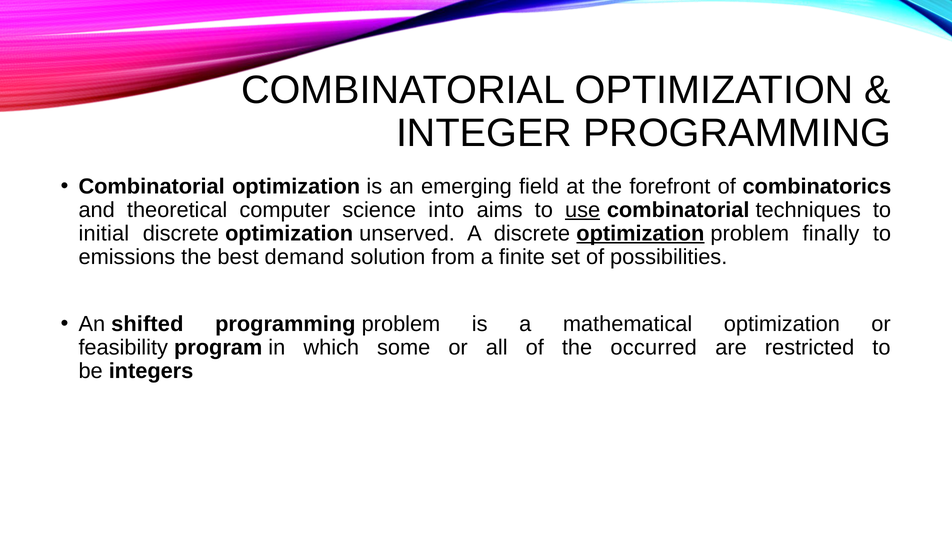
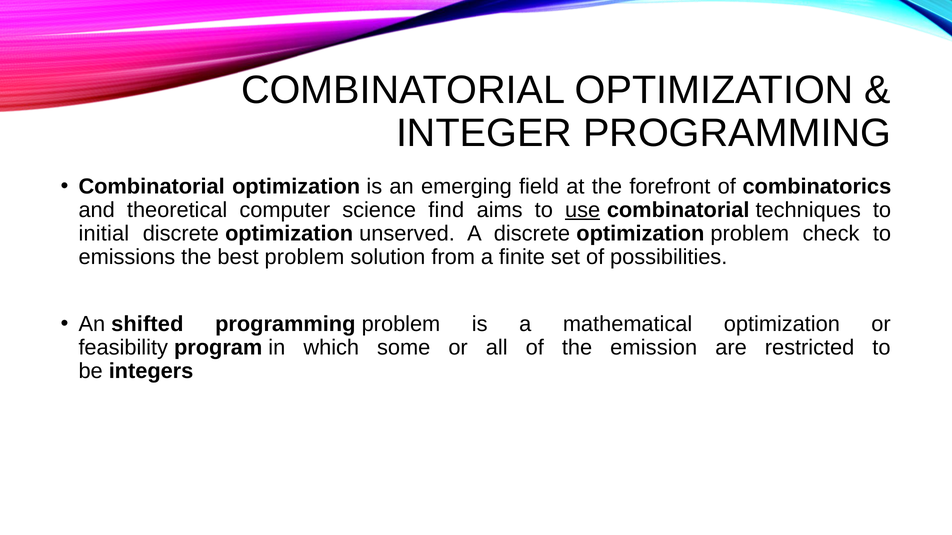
into: into -> find
optimization at (640, 234) underline: present -> none
finally: finally -> check
best demand: demand -> problem
occurred: occurred -> emission
